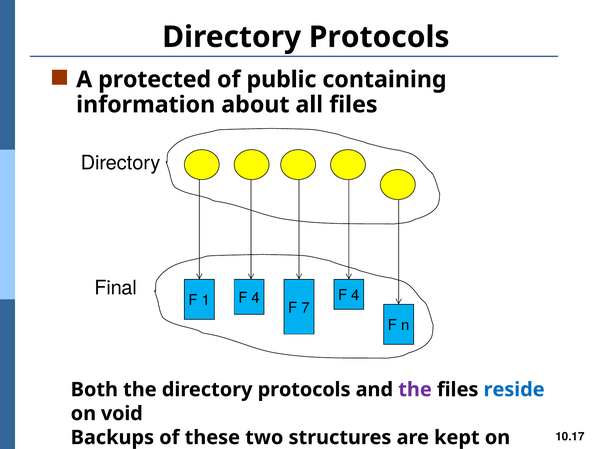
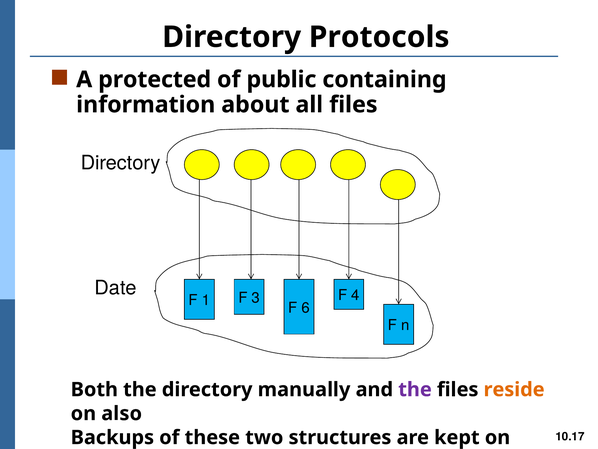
Final: Final -> Date
1 F 4: 4 -> 3
7: 7 -> 6
the directory protocols: protocols -> manually
reside colour: blue -> orange
void: void -> also
